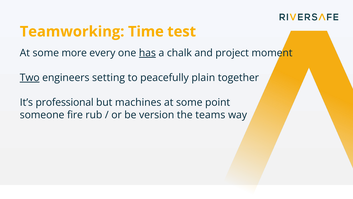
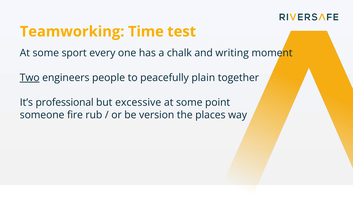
more: more -> sport
has underline: present -> none
project: project -> writing
setting: setting -> people
machines: machines -> excessive
teams: teams -> places
